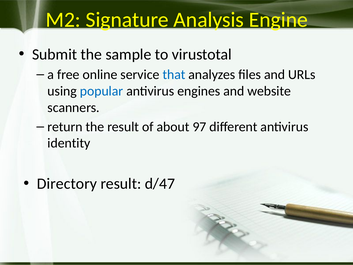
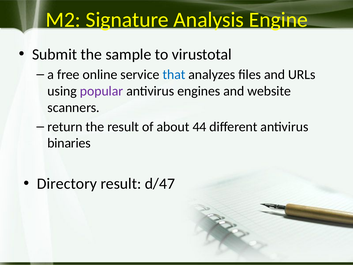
popular colour: blue -> purple
97: 97 -> 44
identity: identity -> binaries
